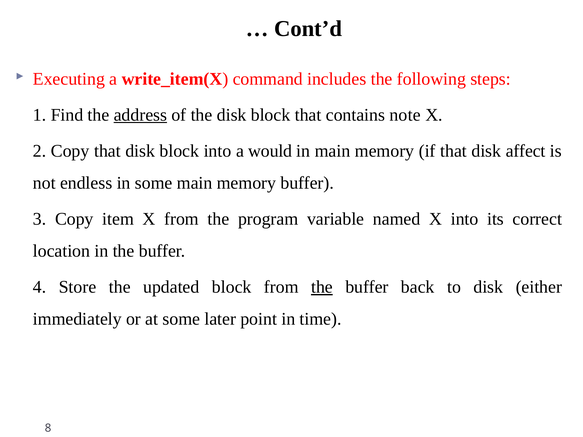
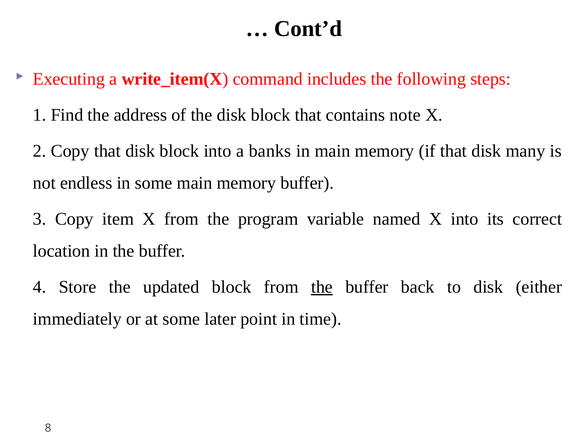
address underline: present -> none
would: would -> banks
affect: affect -> many
